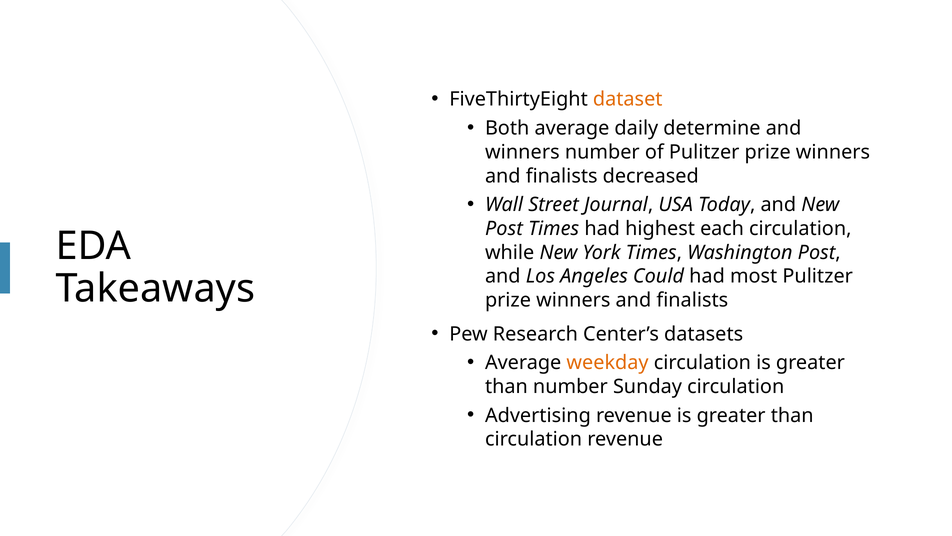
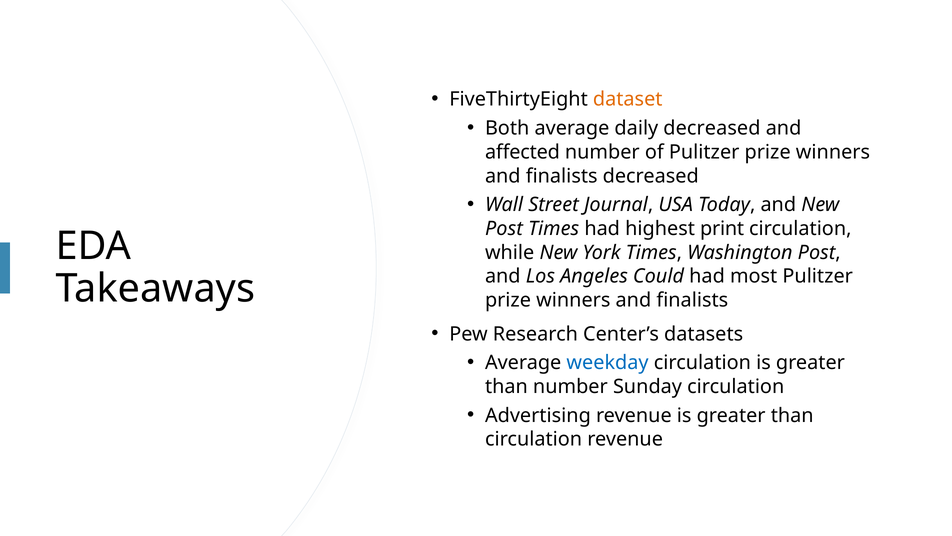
daily determine: determine -> decreased
winners at (522, 152): winners -> affected
each: each -> print
weekday colour: orange -> blue
